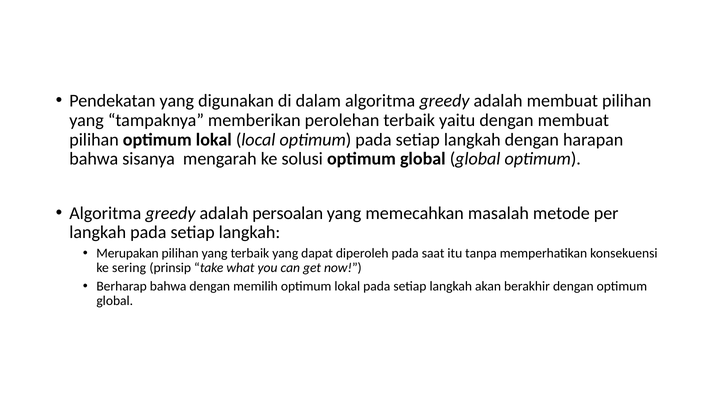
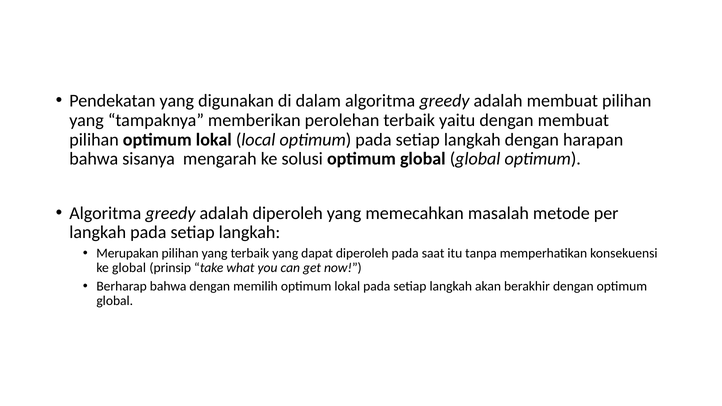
adalah persoalan: persoalan -> diperoleh
ke sering: sering -> global
